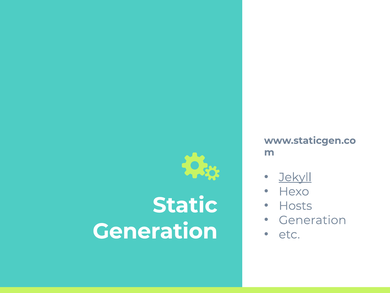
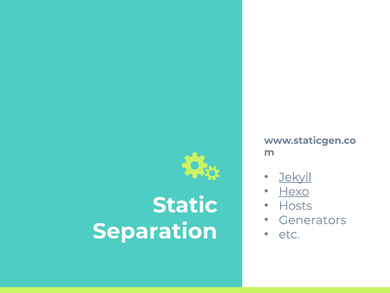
Hexo underline: none -> present
Generation at (313, 220): Generation -> Generators
Generation at (155, 231): Generation -> Separation
